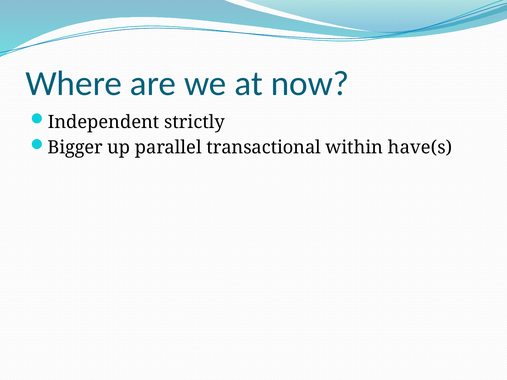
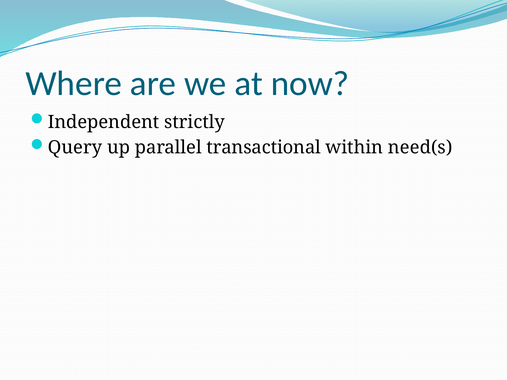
Bigger: Bigger -> Query
have(s: have(s -> need(s
